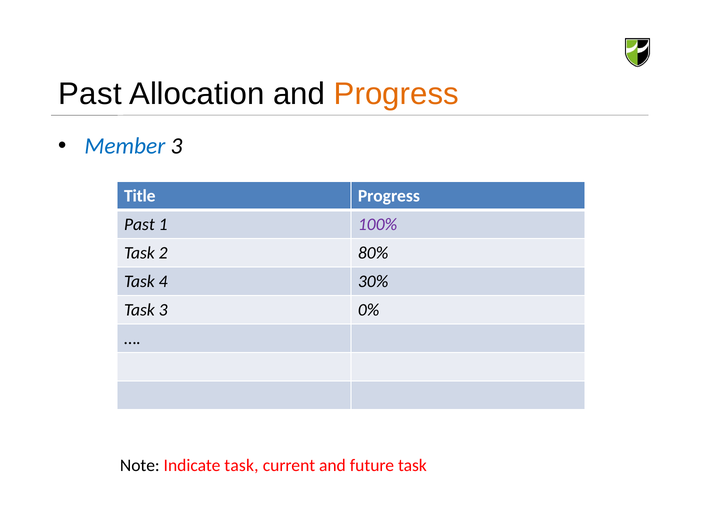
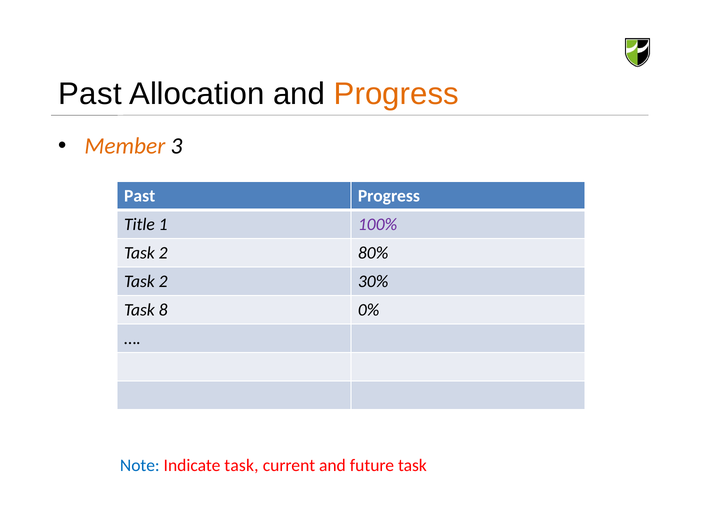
Member colour: blue -> orange
Title at (140, 196): Title -> Past
Past at (139, 224): Past -> Title
4 at (163, 281): 4 -> 2
Task 3: 3 -> 8
Note colour: black -> blue
